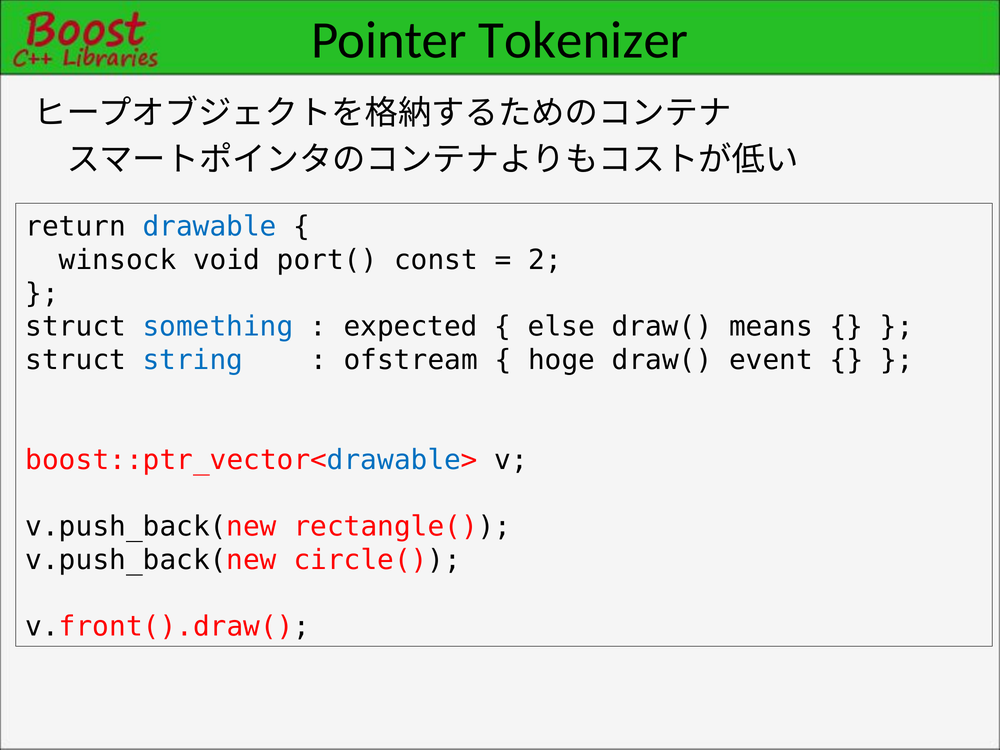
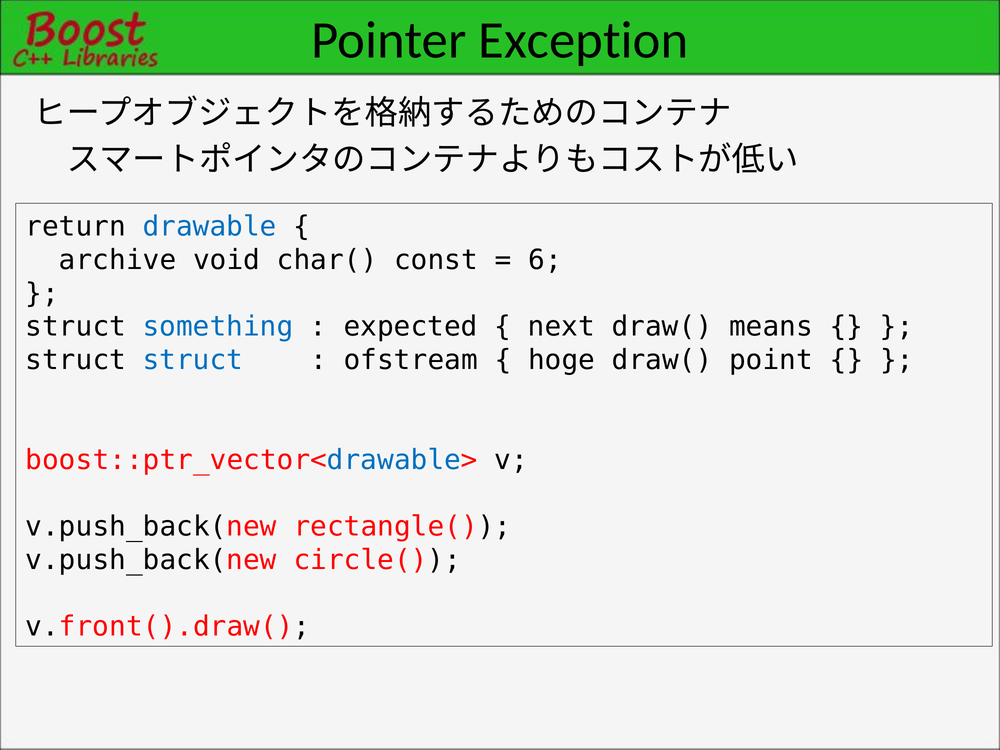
Tokenizer: Tokenizer -> Exception
winsock: winsock -> archive
port(: port( -> char(
2: 2 -> 6
else: else -> next
struct string: string -> struct
event: event -> point
